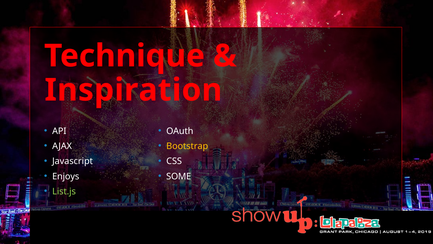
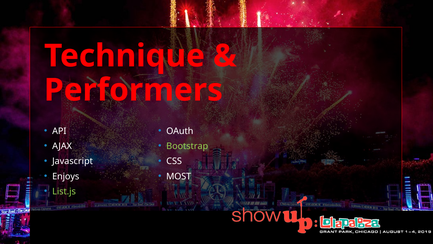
Inspiration: Inspiration -> Performers
Bootstrap colour: yellow -> light green
SOME: SOME -> MOST
